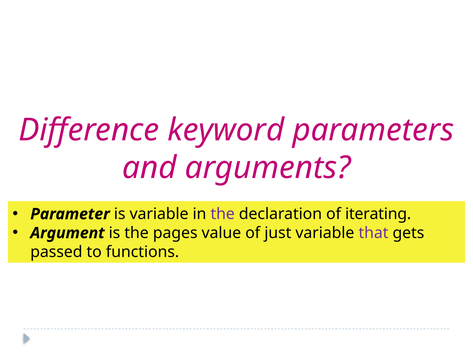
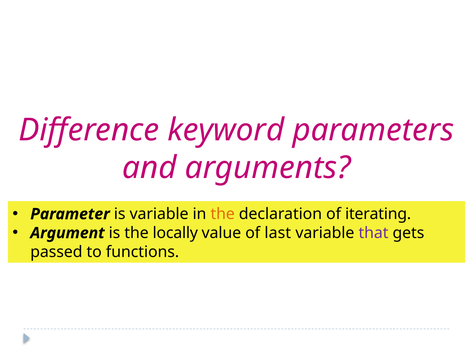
the at (223, 214) colour: purple -> orange
pages: pages -> locally
just: just -> last
